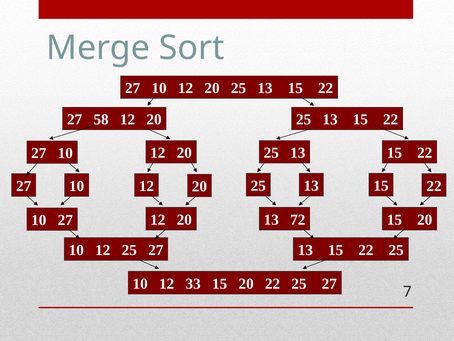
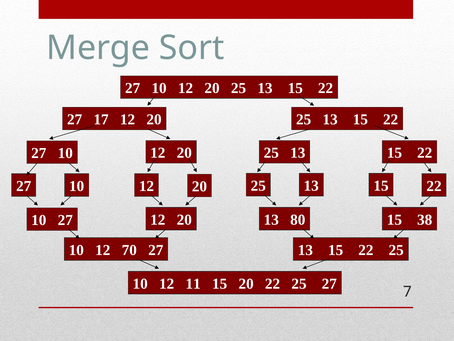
58: 58 -> 17
72: 72 -> 80
20 at (425, 219): 20 -> 38
12 25: 25 -> 70
33: 33 -> 11
